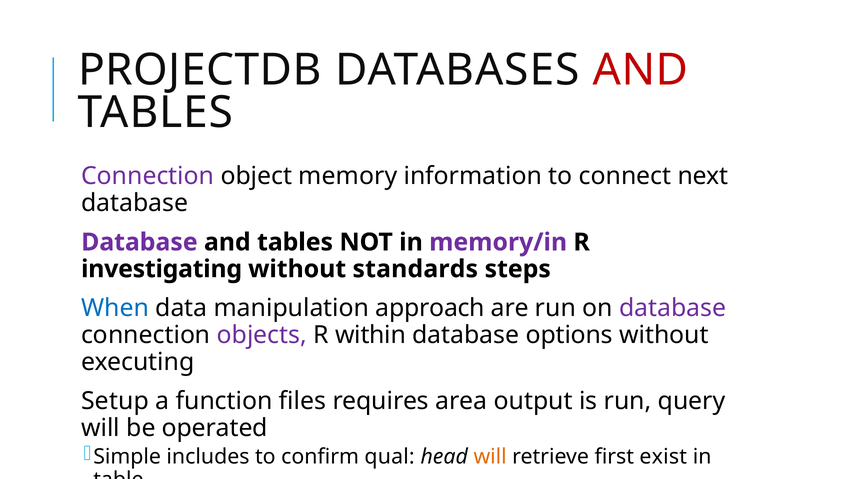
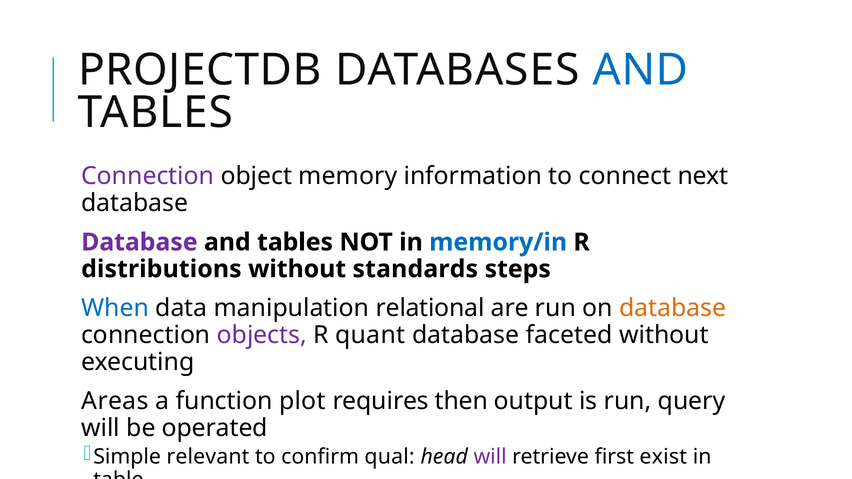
AND at (641, 70) colour: red -> blue
memory/in colour: purple -> blue
investigating: investigating -> distributions
approach: approach -> relational
database at (673, 308) colour: purple -> orange
within: within -> quant
options: options -> faceted
Setup: Setup -> Areas
files: files -> plot
area: area -> then
includes: includes -> relevant
will at (490, 457) colour: orange -> purple
